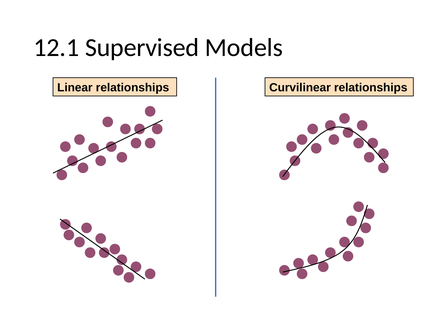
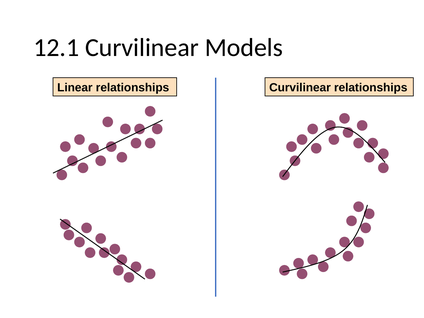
12.1 Supervised: Supervised -> Curvilinear
